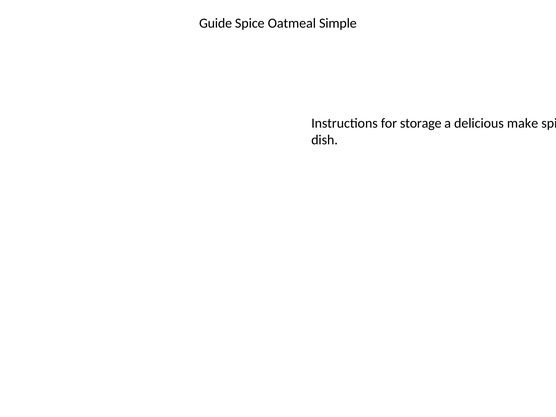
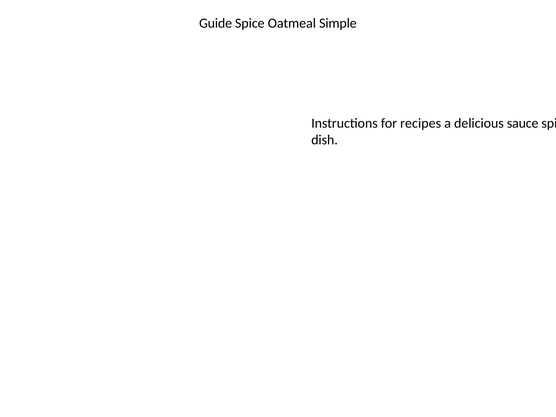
storage: storage -> recipes
make: make -> sauce
